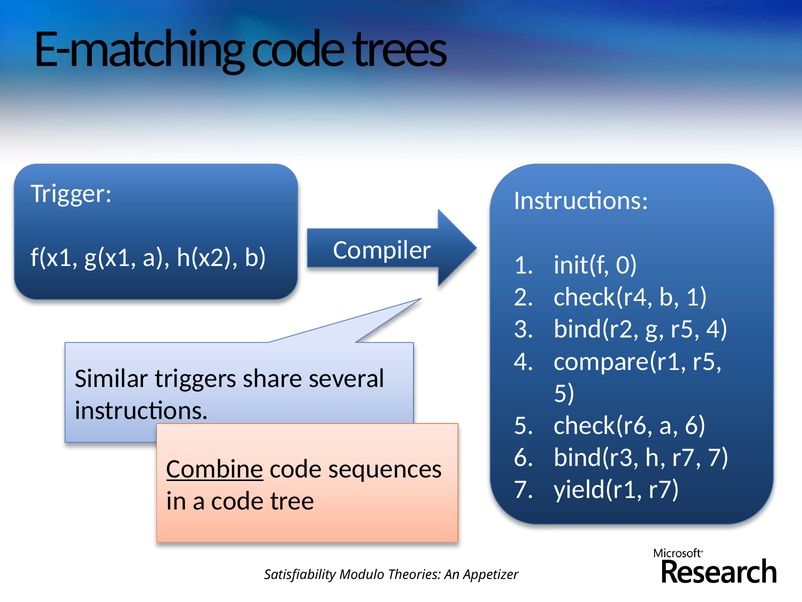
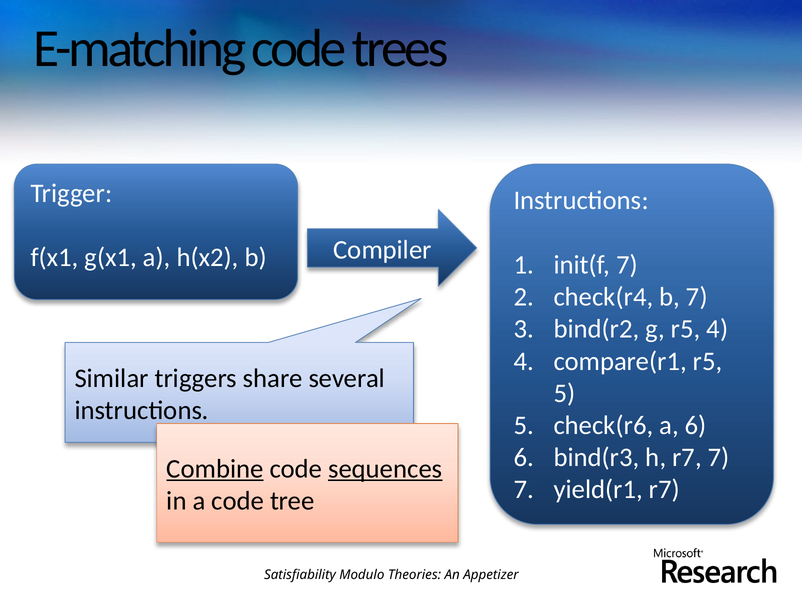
init(f 0: 0 -> 7
b 1: 1 -> 7
sequences underline: none -> present
